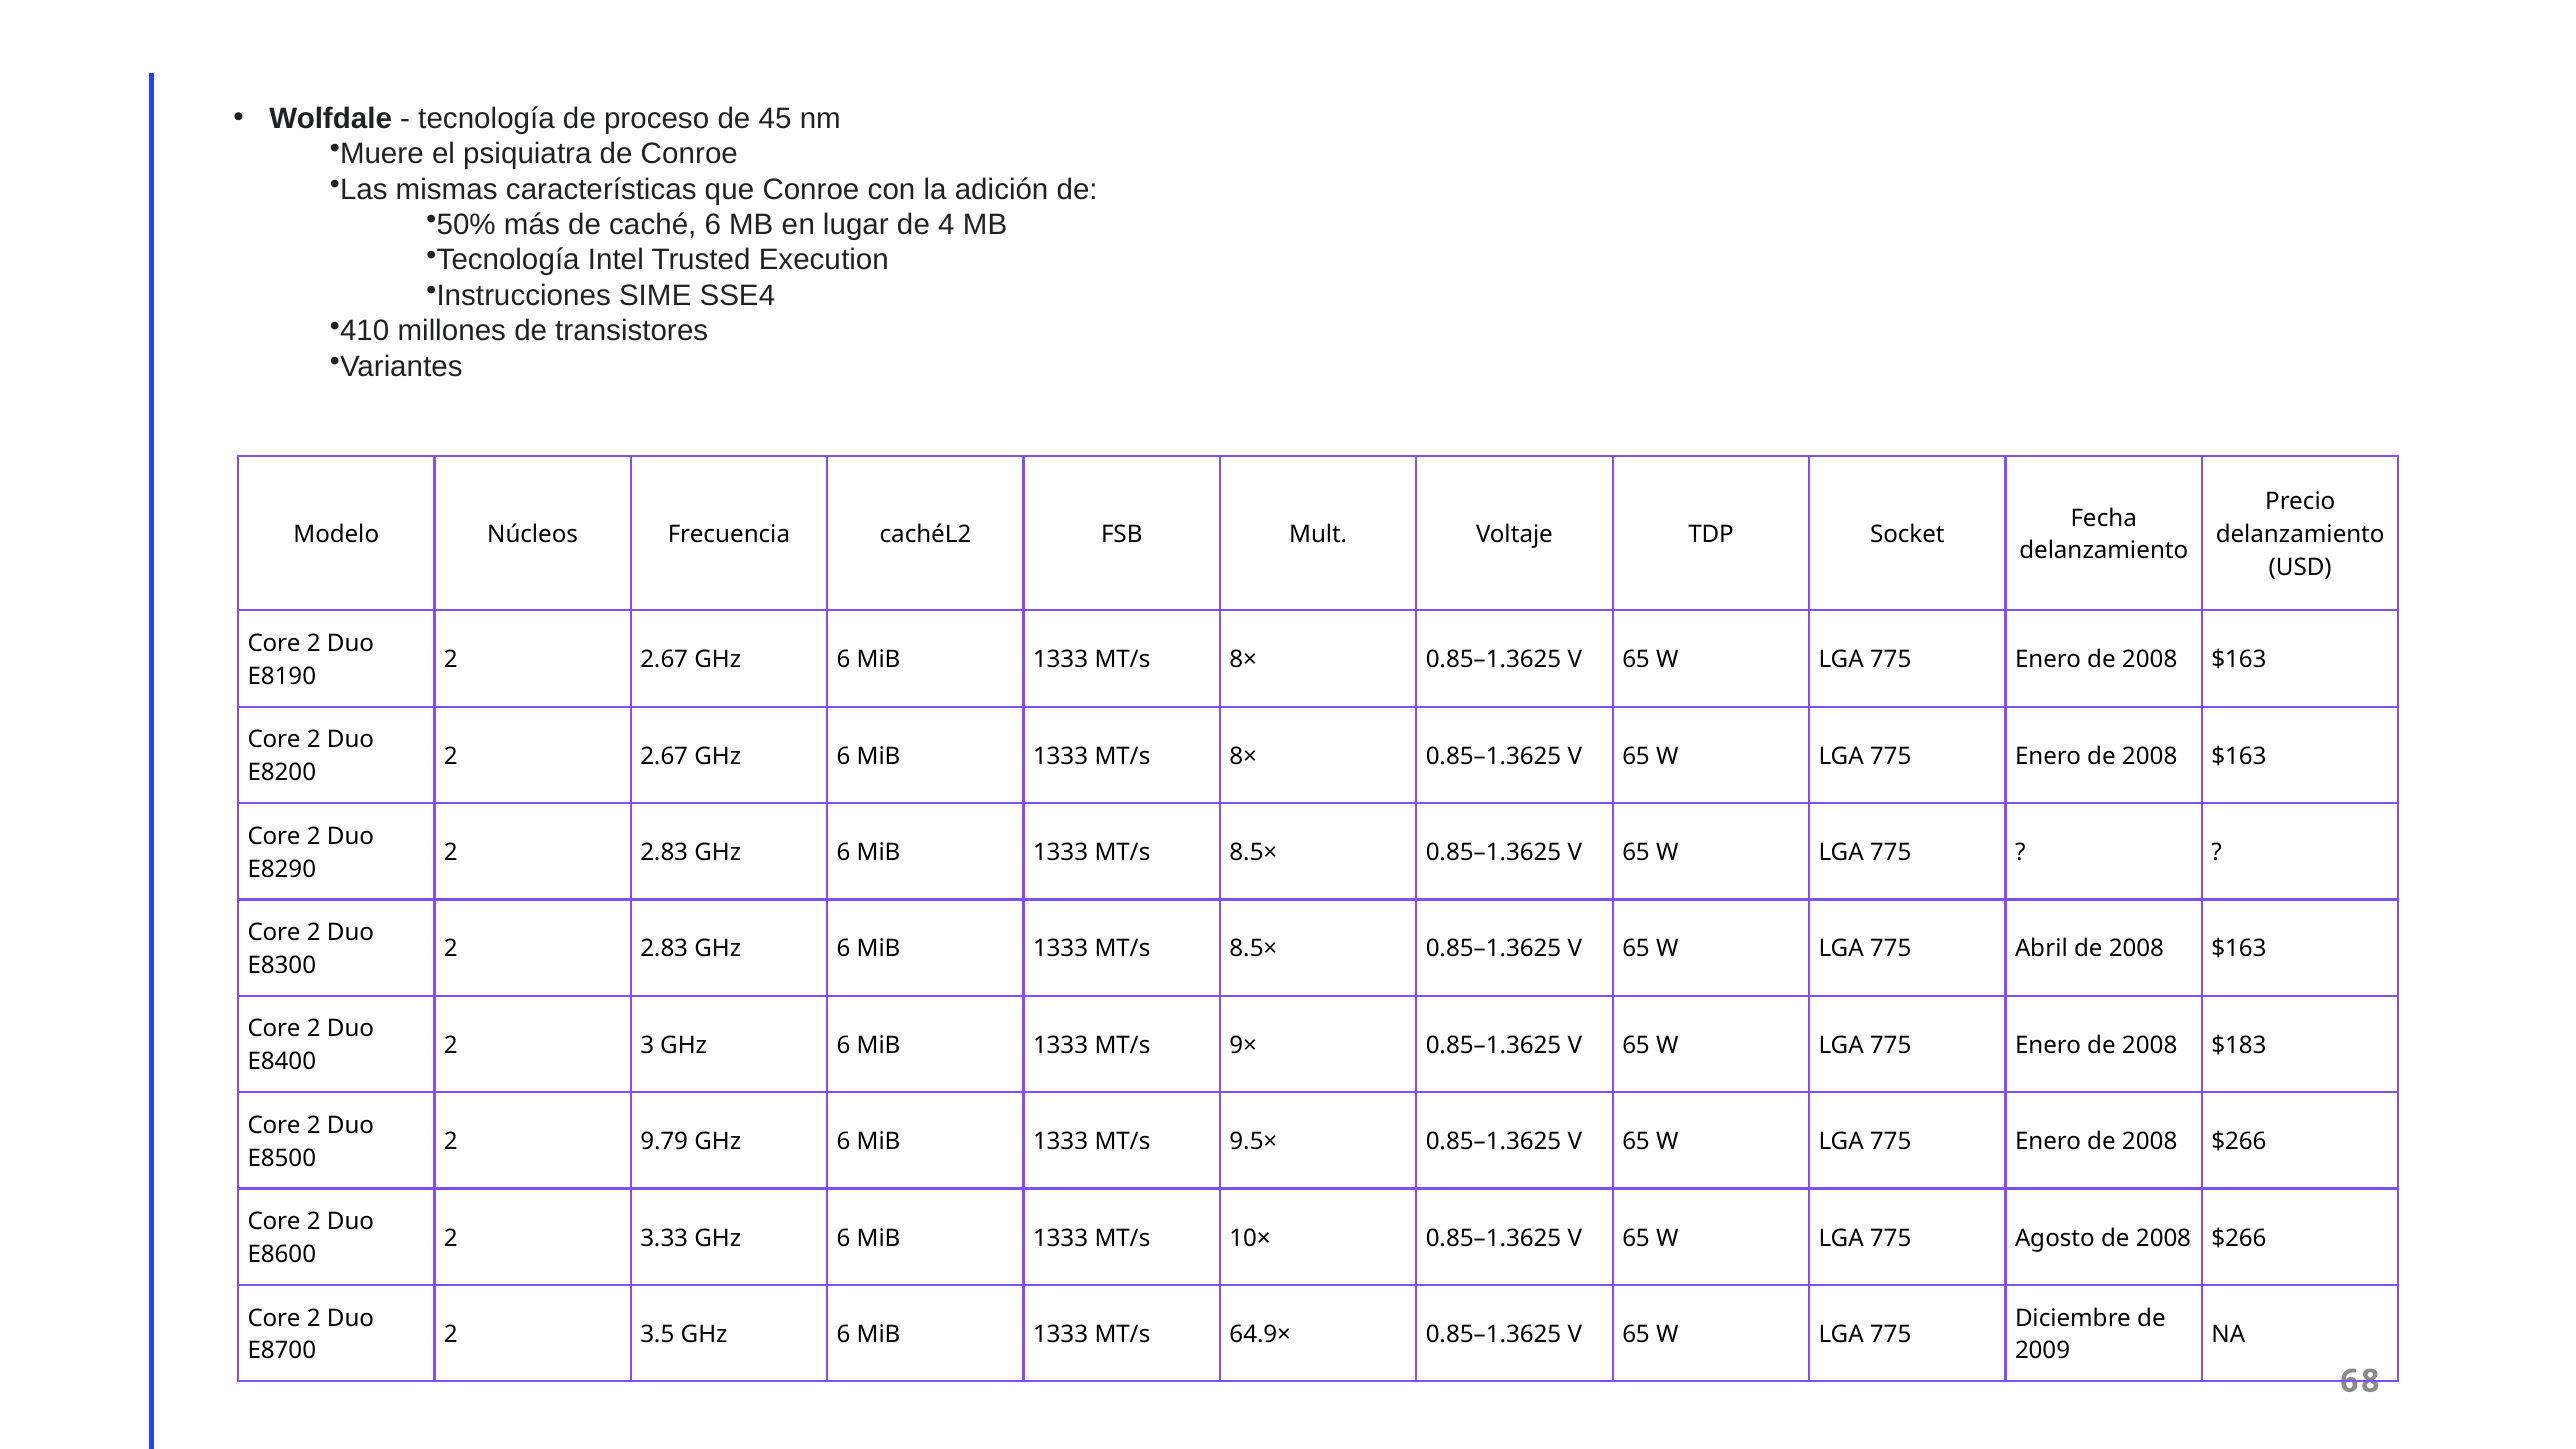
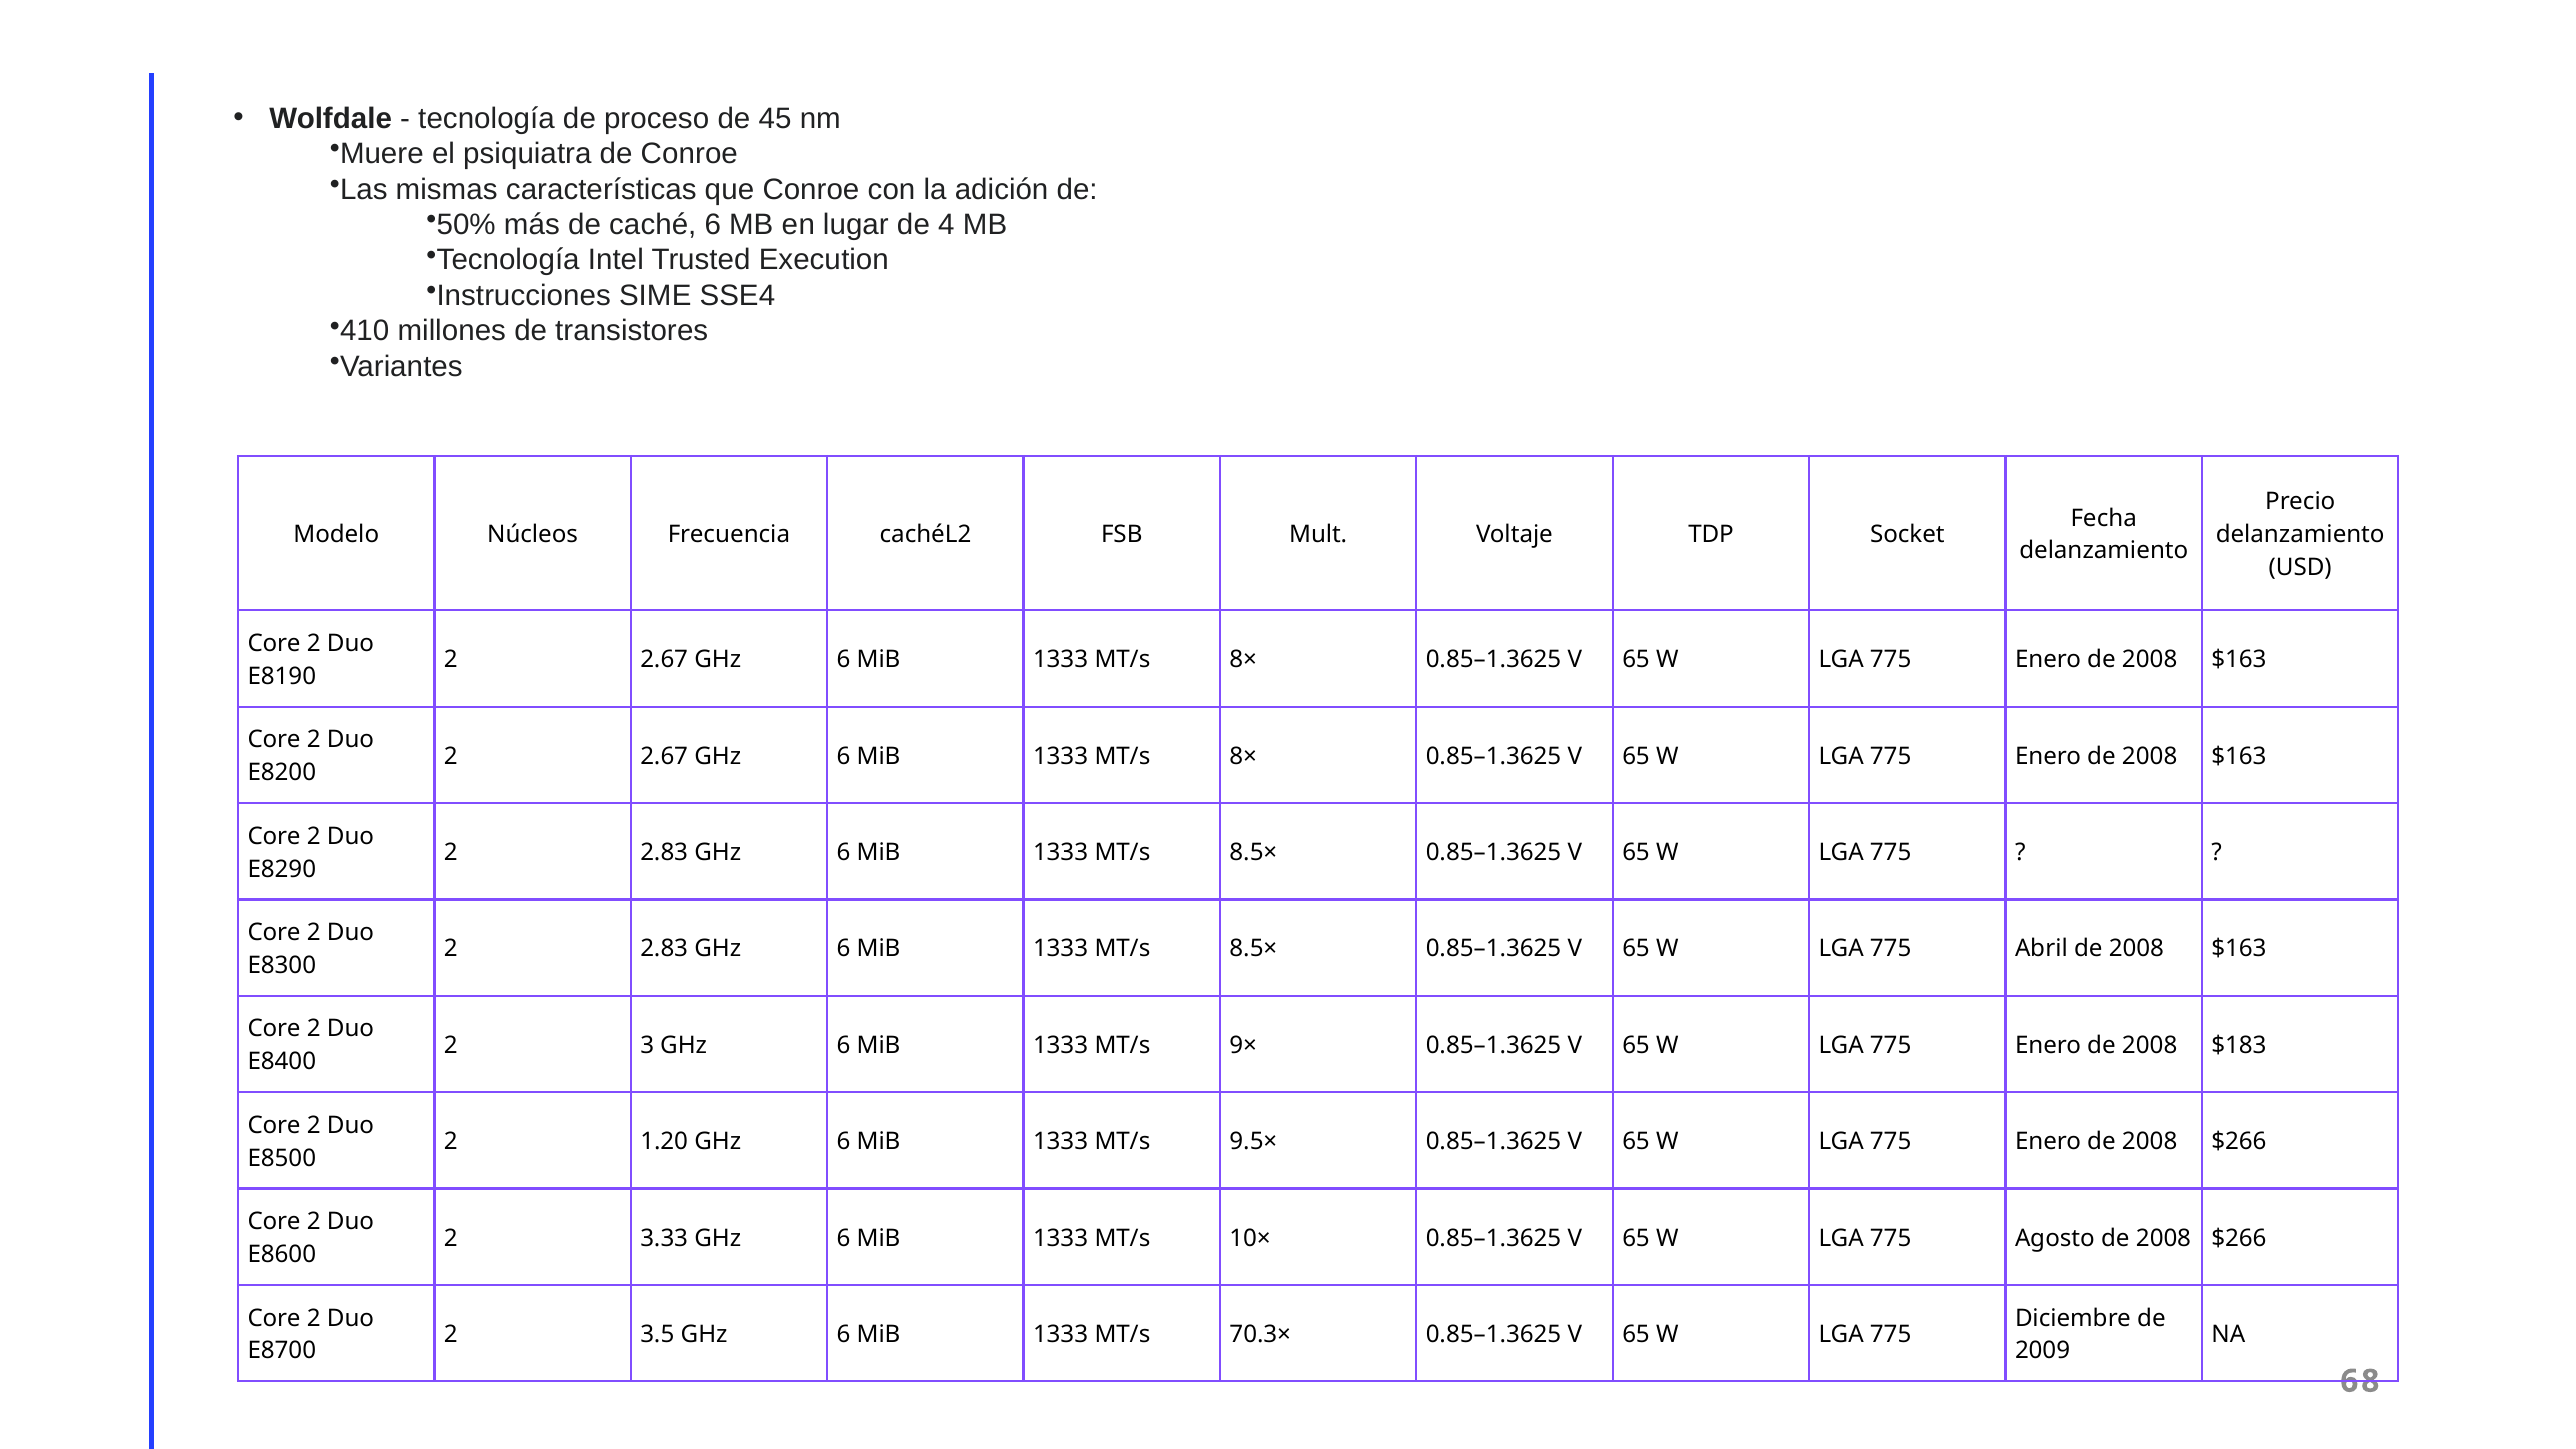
9.79: 9.79 -> 1.20
64.9×: 64.9× -> 70.3×
